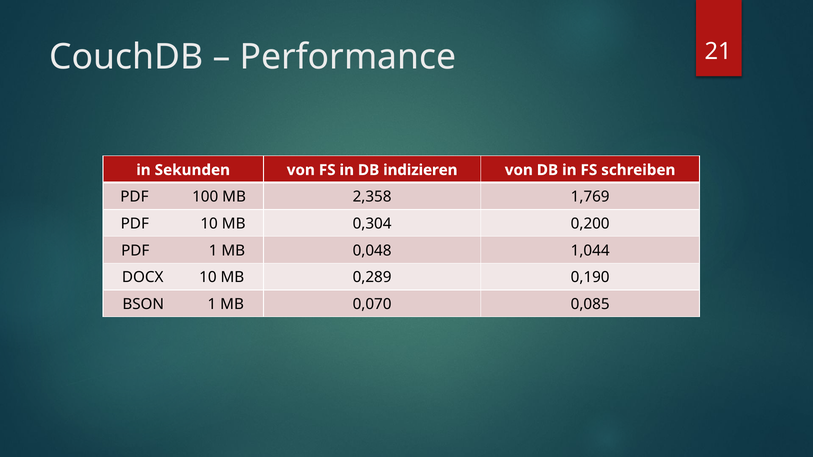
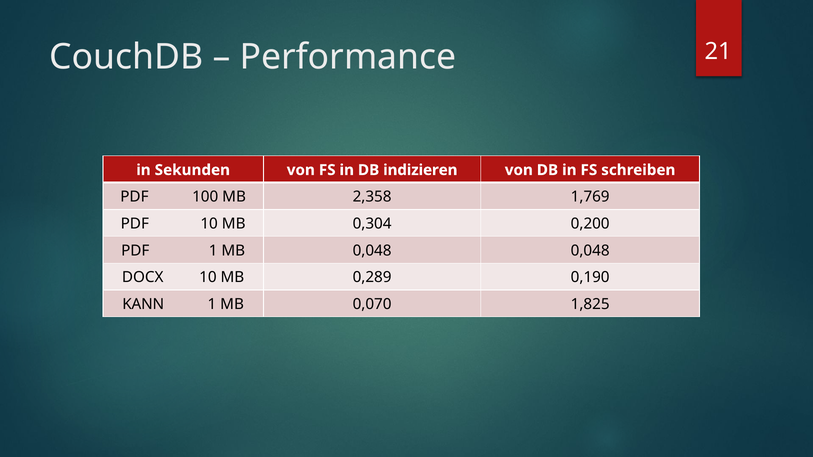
0,048 1,044: 1,044 -> 0,048
BSON: BSON -> KANN
0,085: 0,085 -> 1,825
